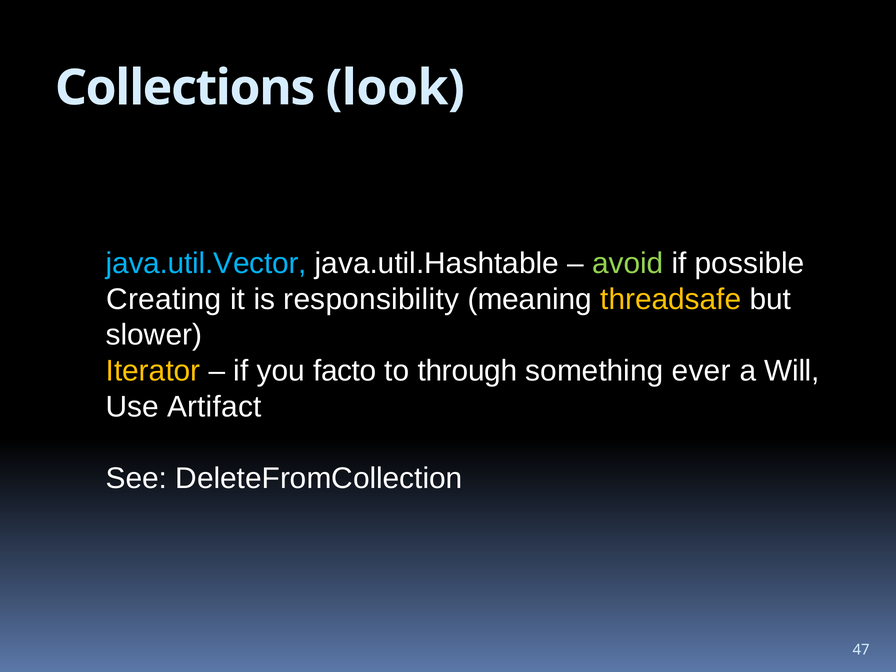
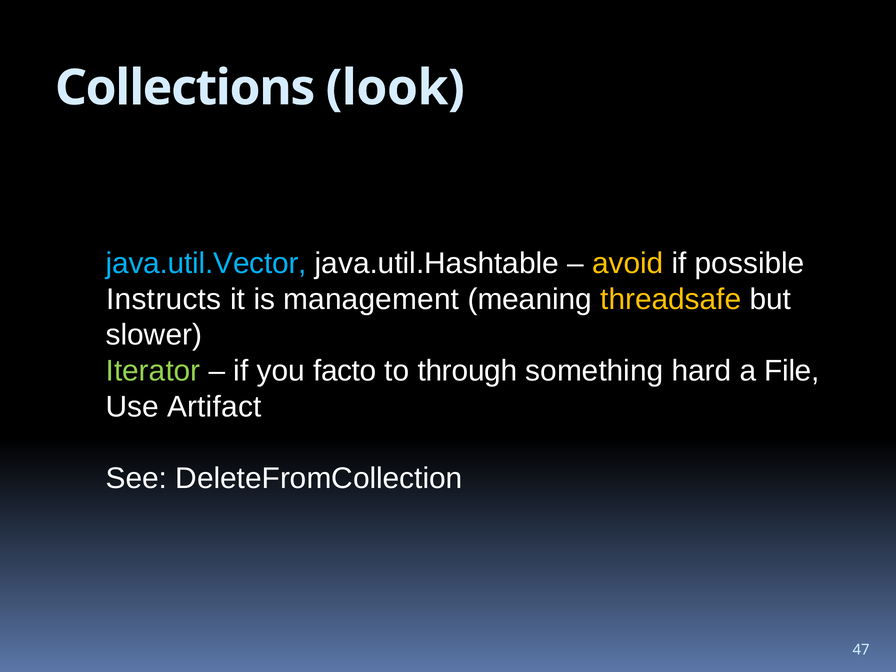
avoid colour: light green -> yellow
Creating: Creating -> Instructs
responsibility: responsibility -> management
Iterator colour: yellow -> light green
ever: ever -> hard
Will: Will -> File
